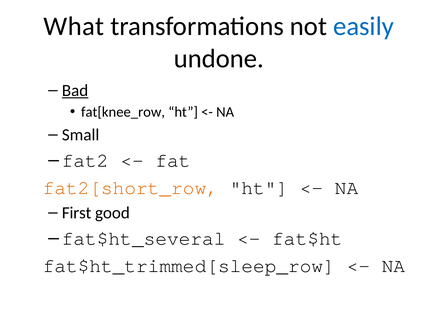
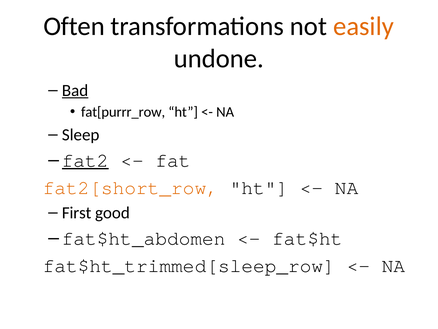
What: What -> Often
easily colour: blue -> orange
fat[knee_row: fat[knee_row -> fat[purrr_row
Small: Small -> Sleep
fat2 underline: none -> present
fat$ht_several: fat$ht_several -> fat$ht_abdomen
